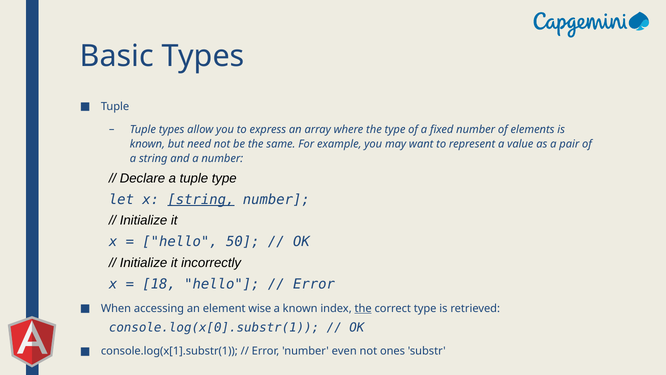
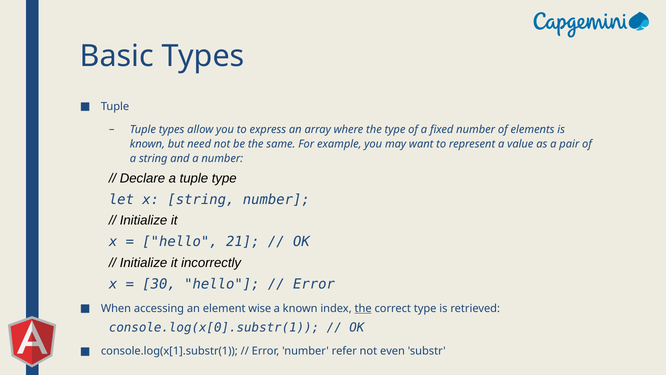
string at (201, 199) underline: present -> none
50: 50 -> 21
18: 18 -> 30
even: even -> refer
ones: ones -> even
